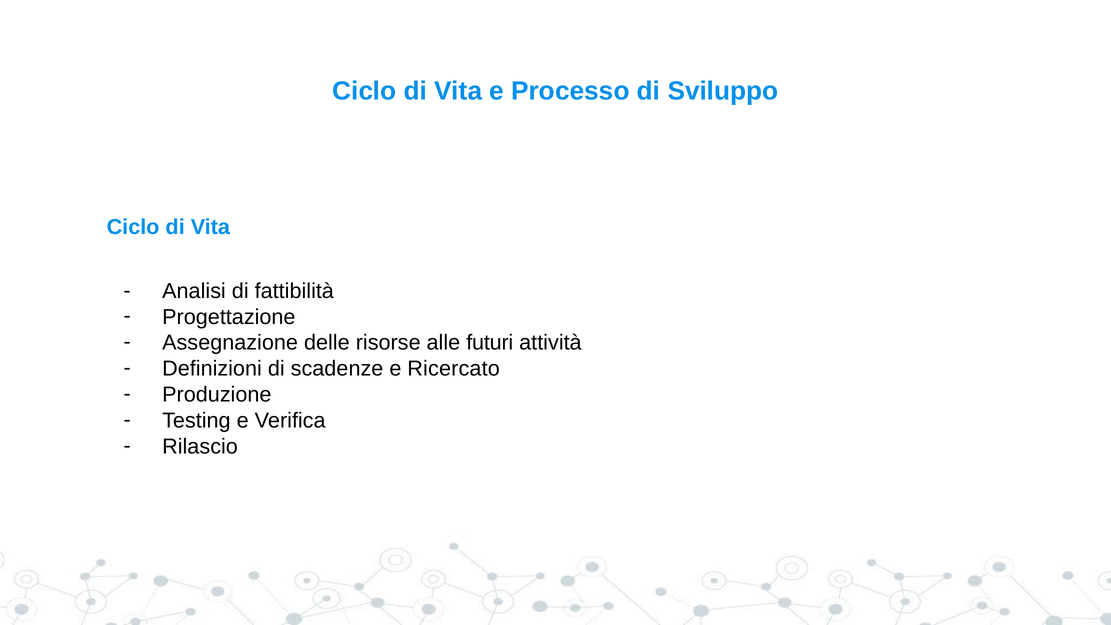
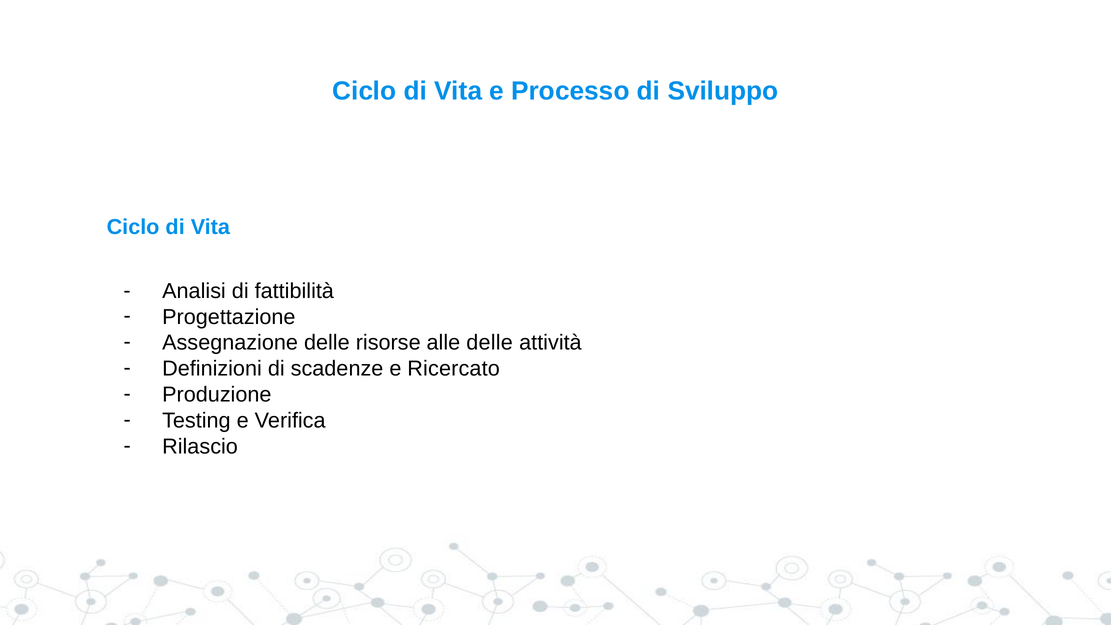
alle futuri: futuri -> delle
